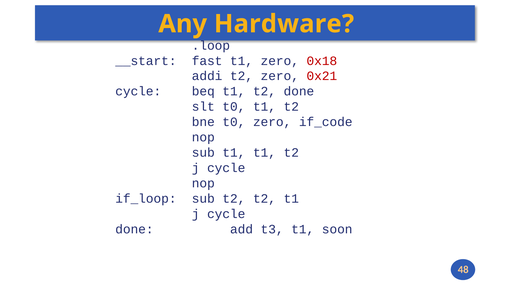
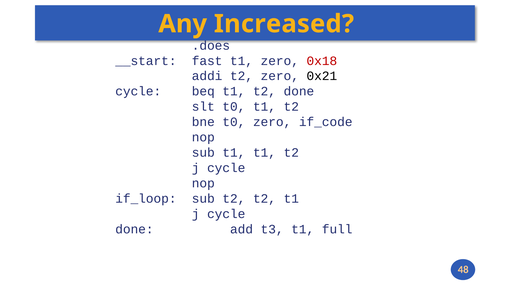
Hardware: Hardware -> Increased
.loop: .loop -> .does
0x21 colour: red -> black
soon: soon -> full
